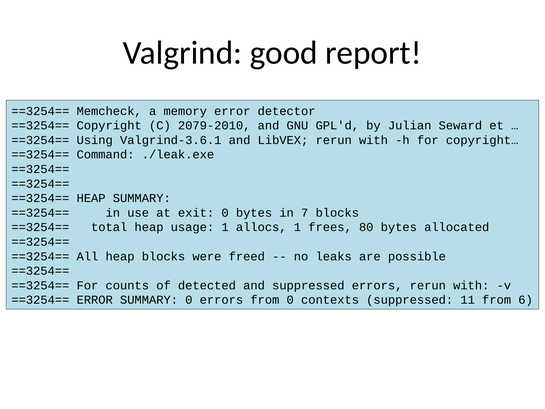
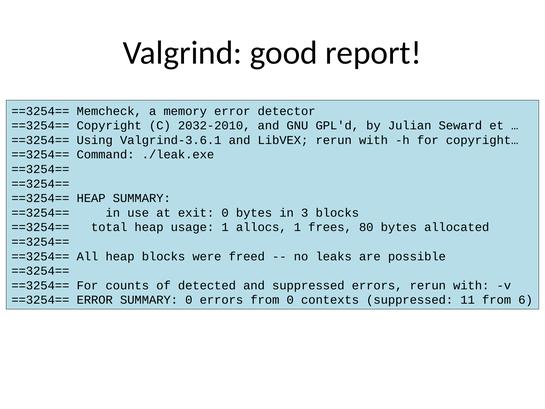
2079-2010: 2079-2010 -> 2032-2010
7: 7 -> 3
